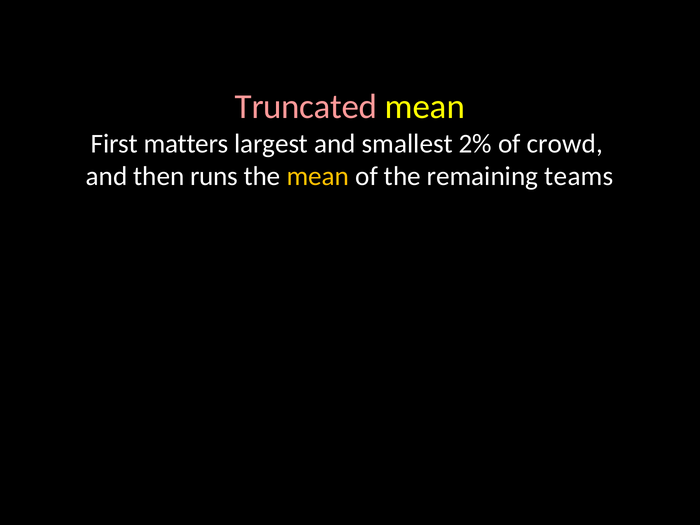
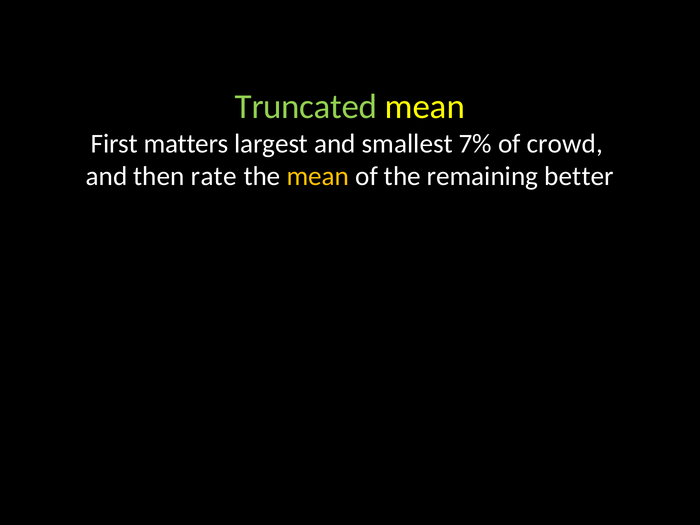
Truncated colour: pink -> light green
2%: 2% -> 7%
runs: runs -> rate
teams: teams -> better
